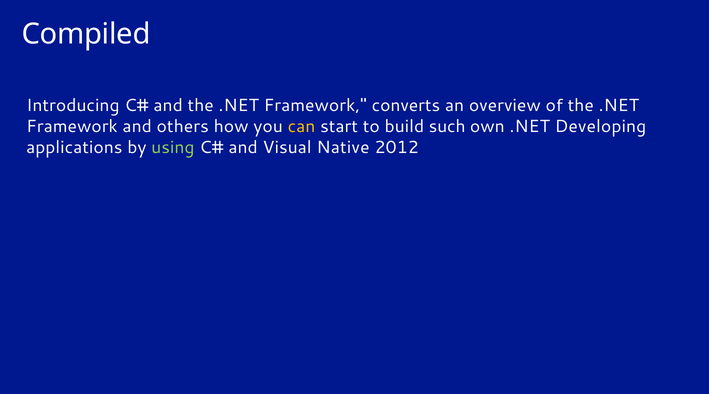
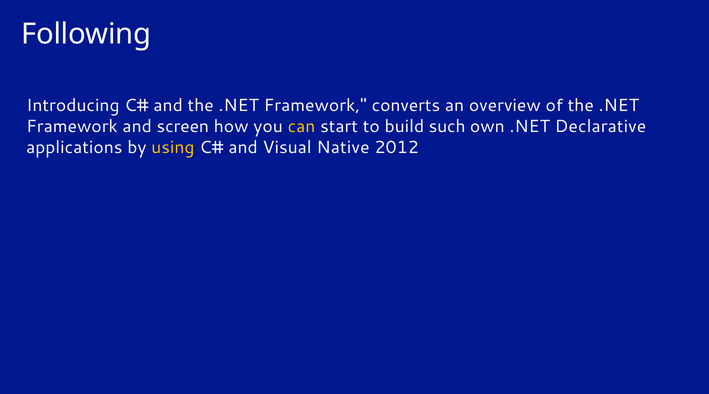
Compiled: Compiled -> Following
others: others -> screen
Developing: Developing -> Declarative
using colour: light green -> yellow
